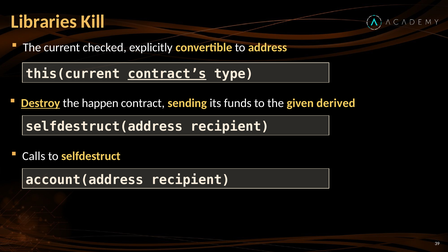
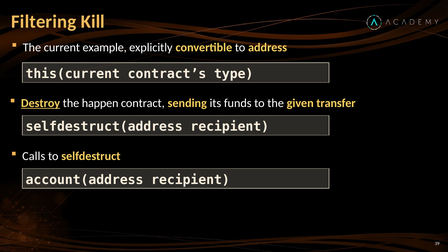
Libraries: Libraries -> Filtering
checked: checked -> example
contract’s underline: present -> none
derived: derived -> transfer
